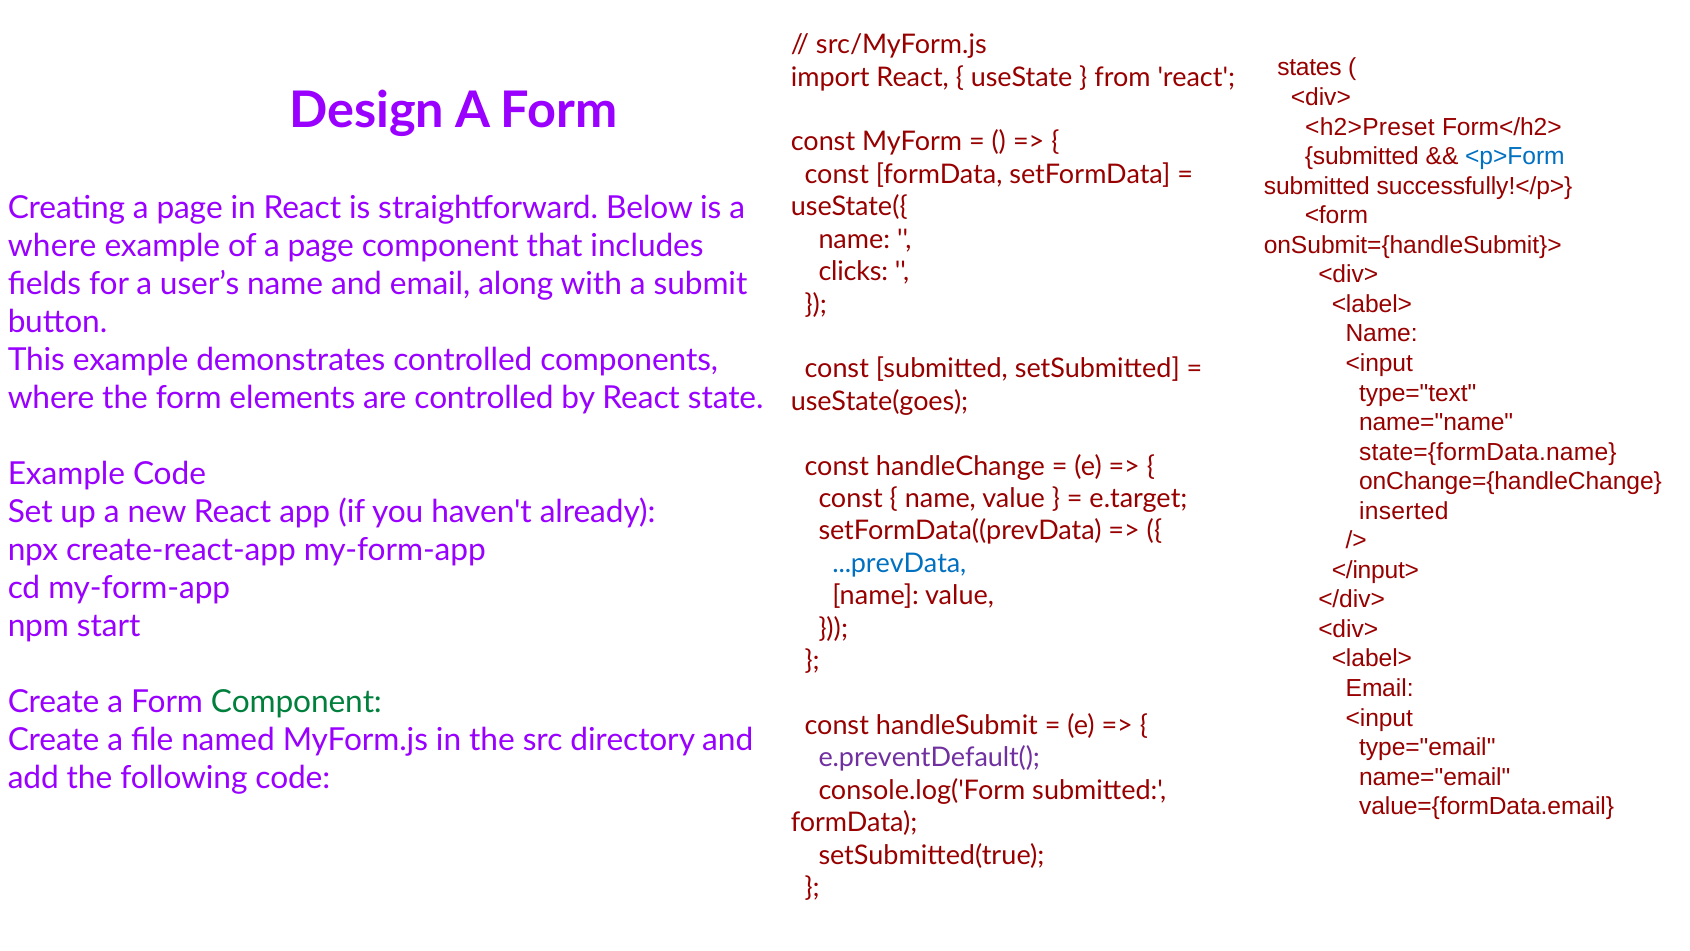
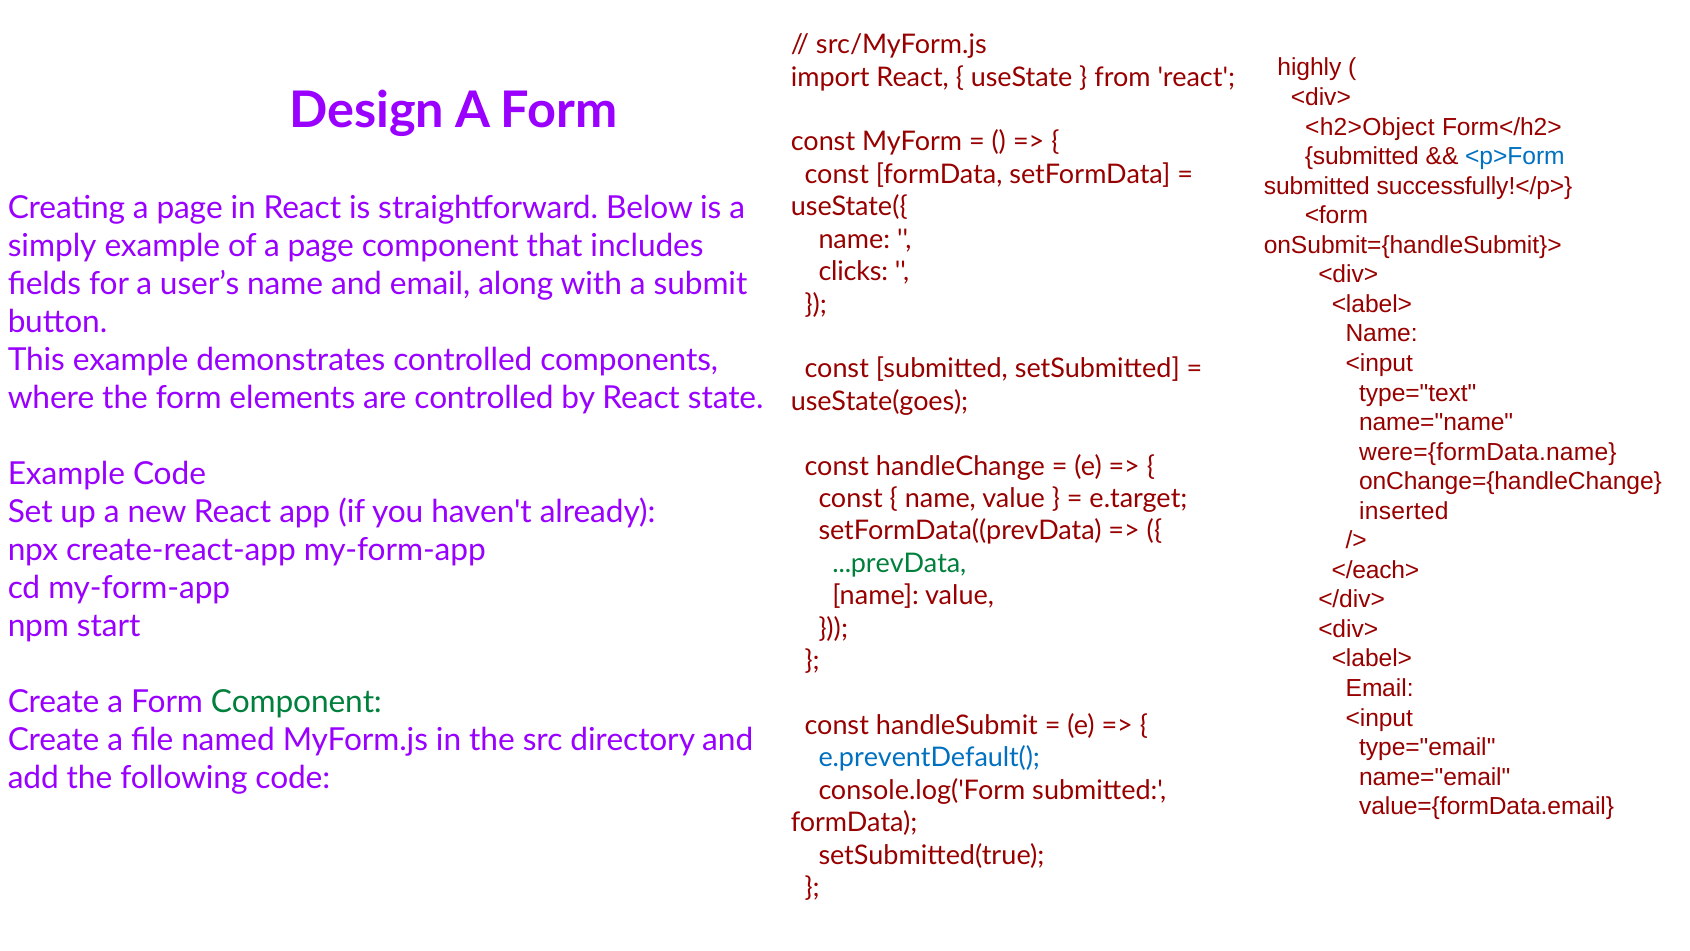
states: states -> highly
<h2>Preset: <h2>Preset -> <h2>Object
where at (52, 246): where -> simply
state={formData.name: state={formData.name -> were={formData.name
...prevData colour: blue -> green
</input>: </input> -> </each>
e.preventDefault( colour: purple -> blue
